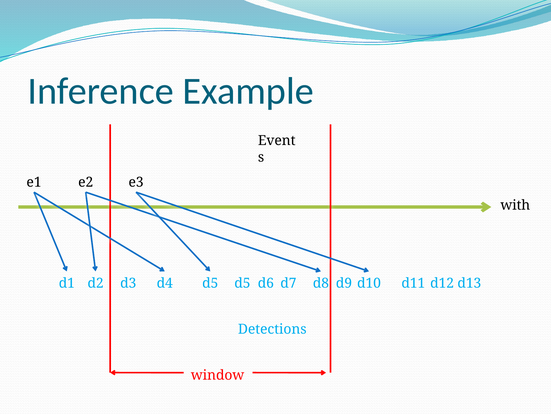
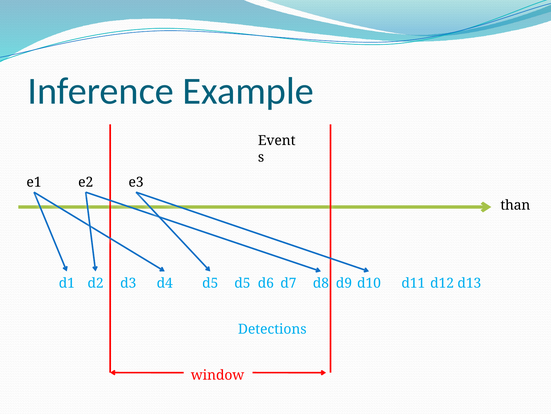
with: with -> than
